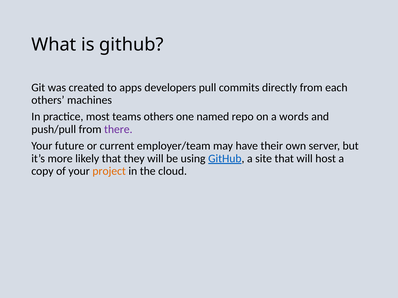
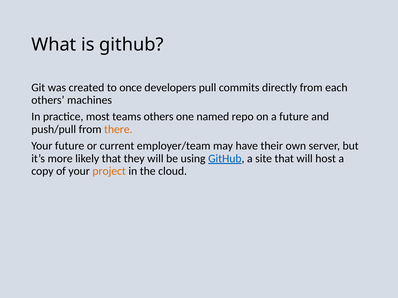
apps: apps -> once
a words: words -> future
there colour: purple -> orange
